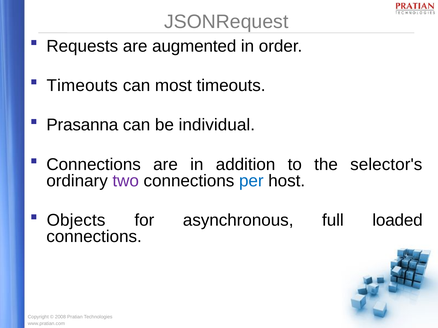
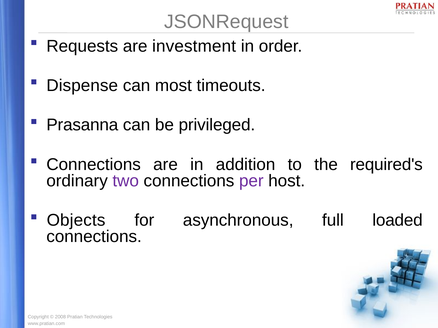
augmented: augmented -> investment
Timeouts at (82, 86): Timeouts -> Dispense
individual: individual -> privileged
selector's: selector's -> required's
per colour: blue -> purple
